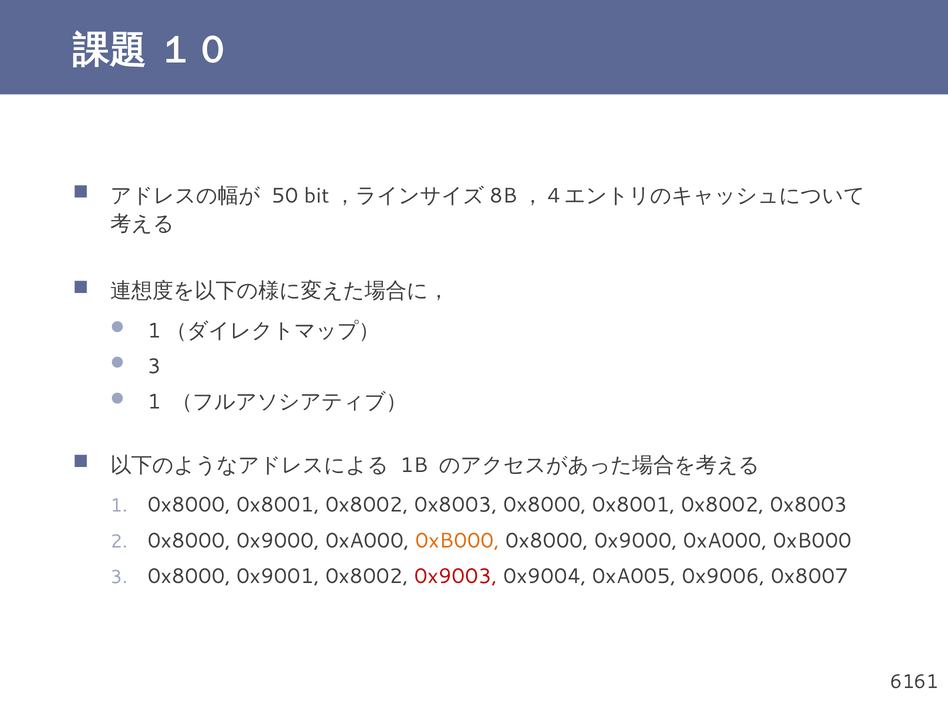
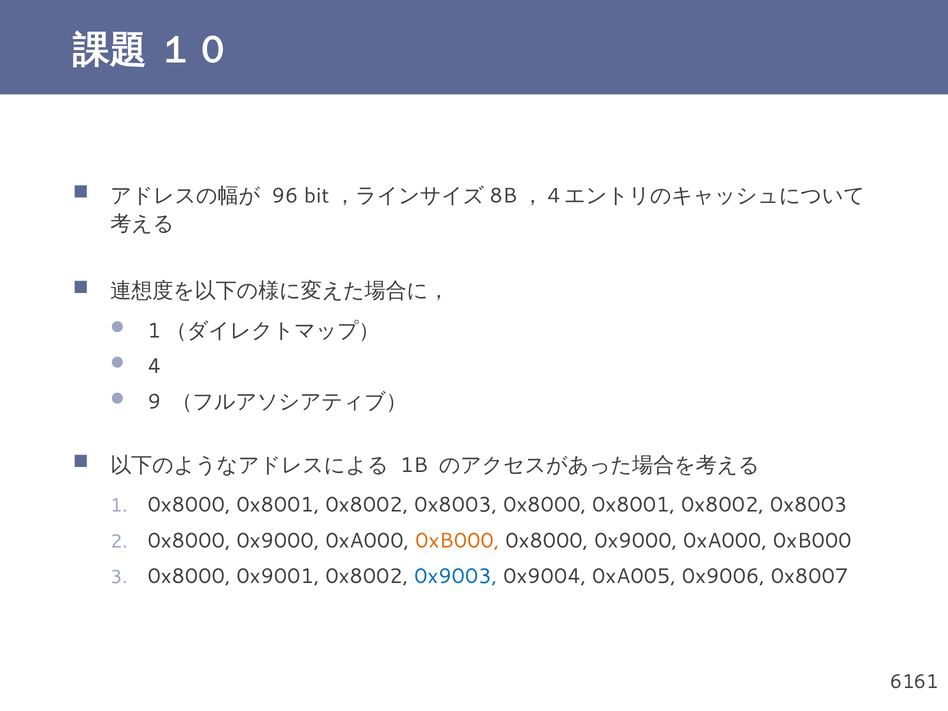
50: 50 -> 96
3 at (154, 366): 3 -> 4
1 at (154, 402): 1 -> 9
0x9003 colour: red -> blue
